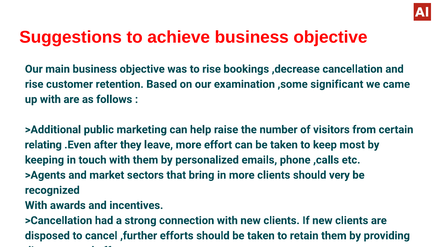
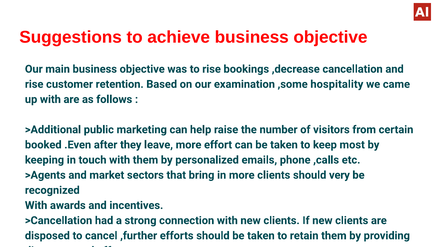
significant: significant -> hospitality
relating: relating -> booked
